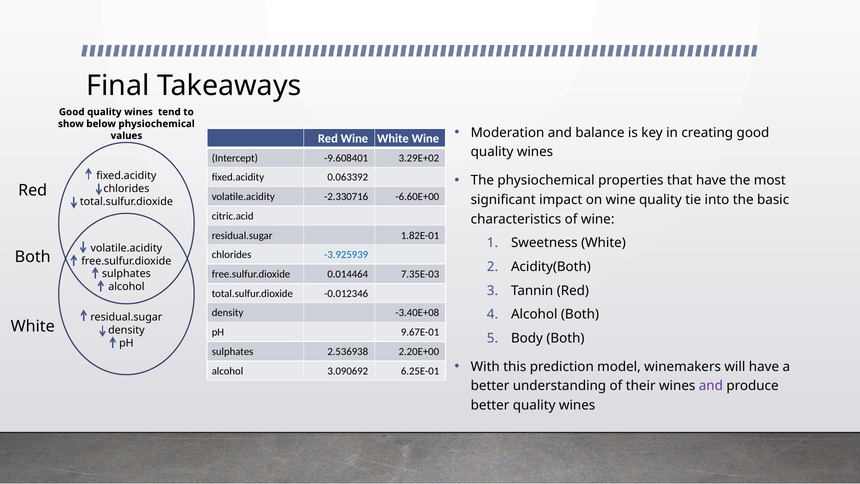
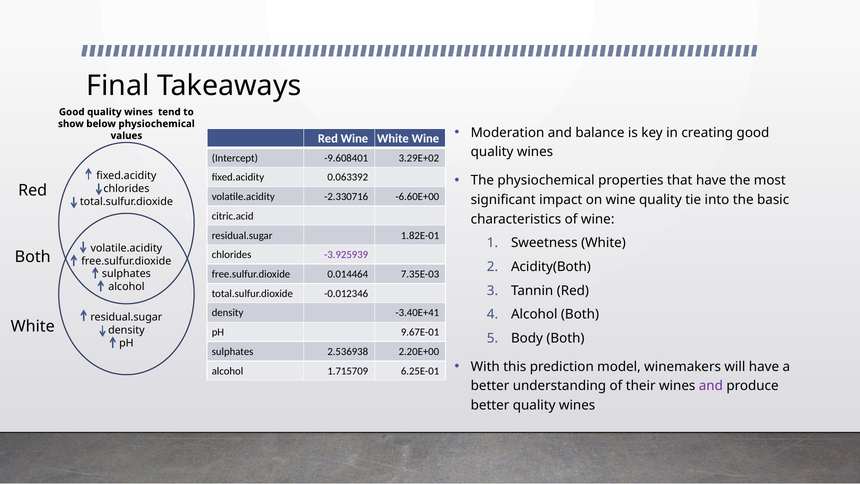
-3.925939 colour: blue -> purple
-3.40E+08: -3.40E+08 -> -3.40E+41
3.090692: 3.090692 -> 1.715709
